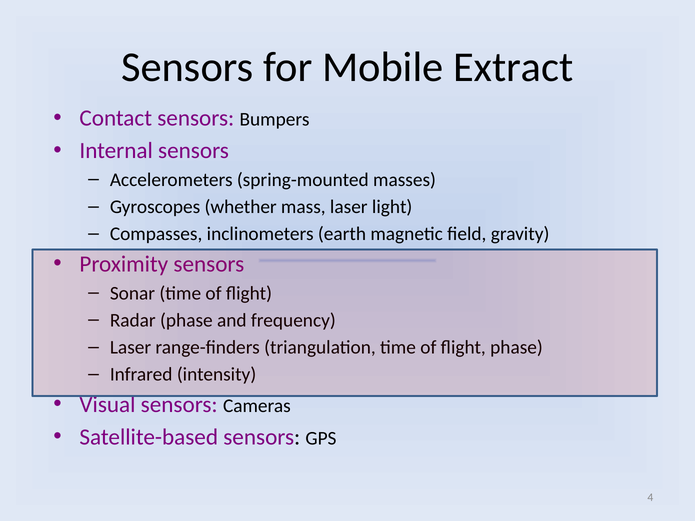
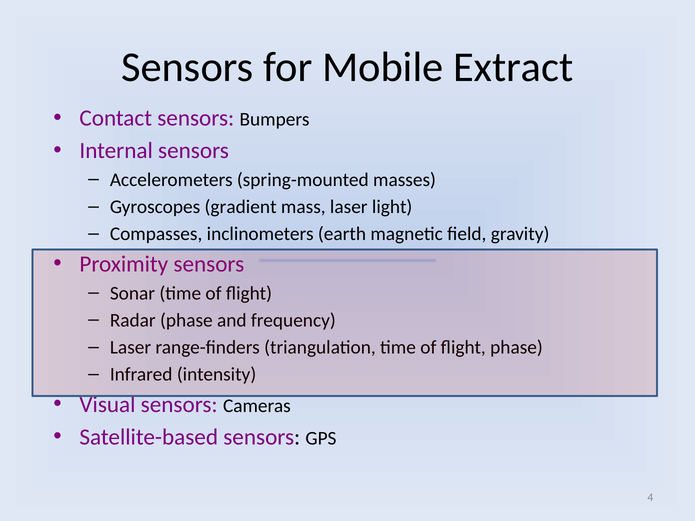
whether: whether -> gradient
